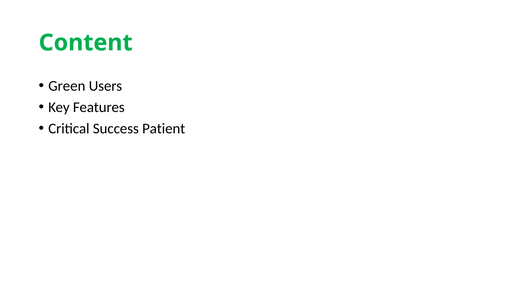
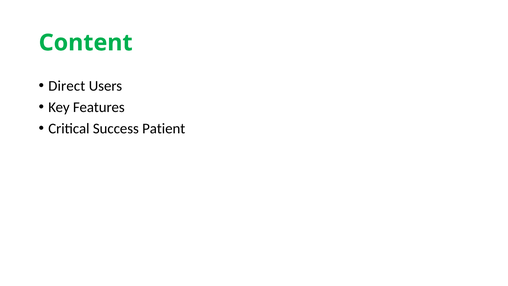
Green: Green -> Direct
